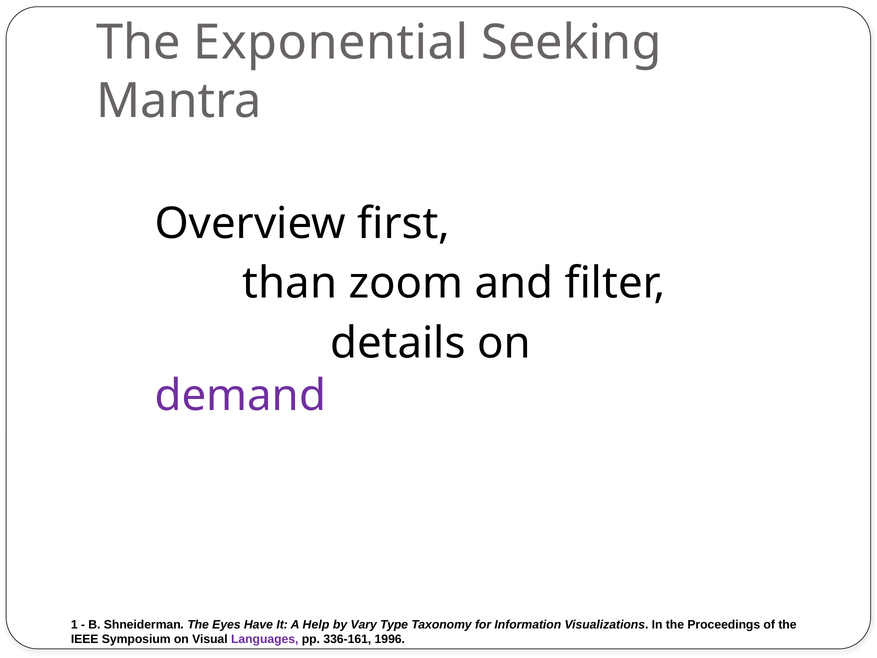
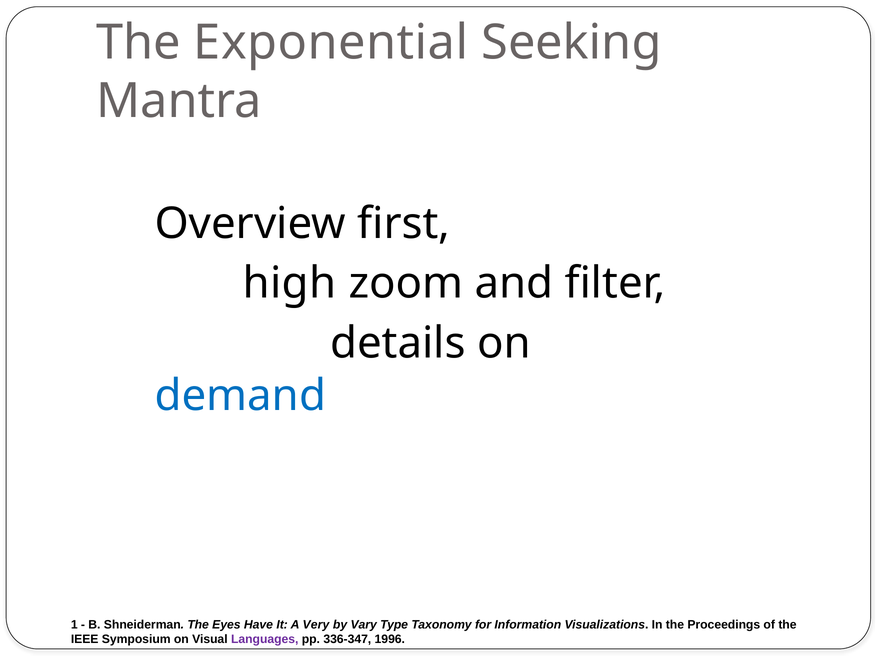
than: than -> high
demand colour: purple -> blue
Help: Help -> Very
336-161: 336-161 -> 336-347
